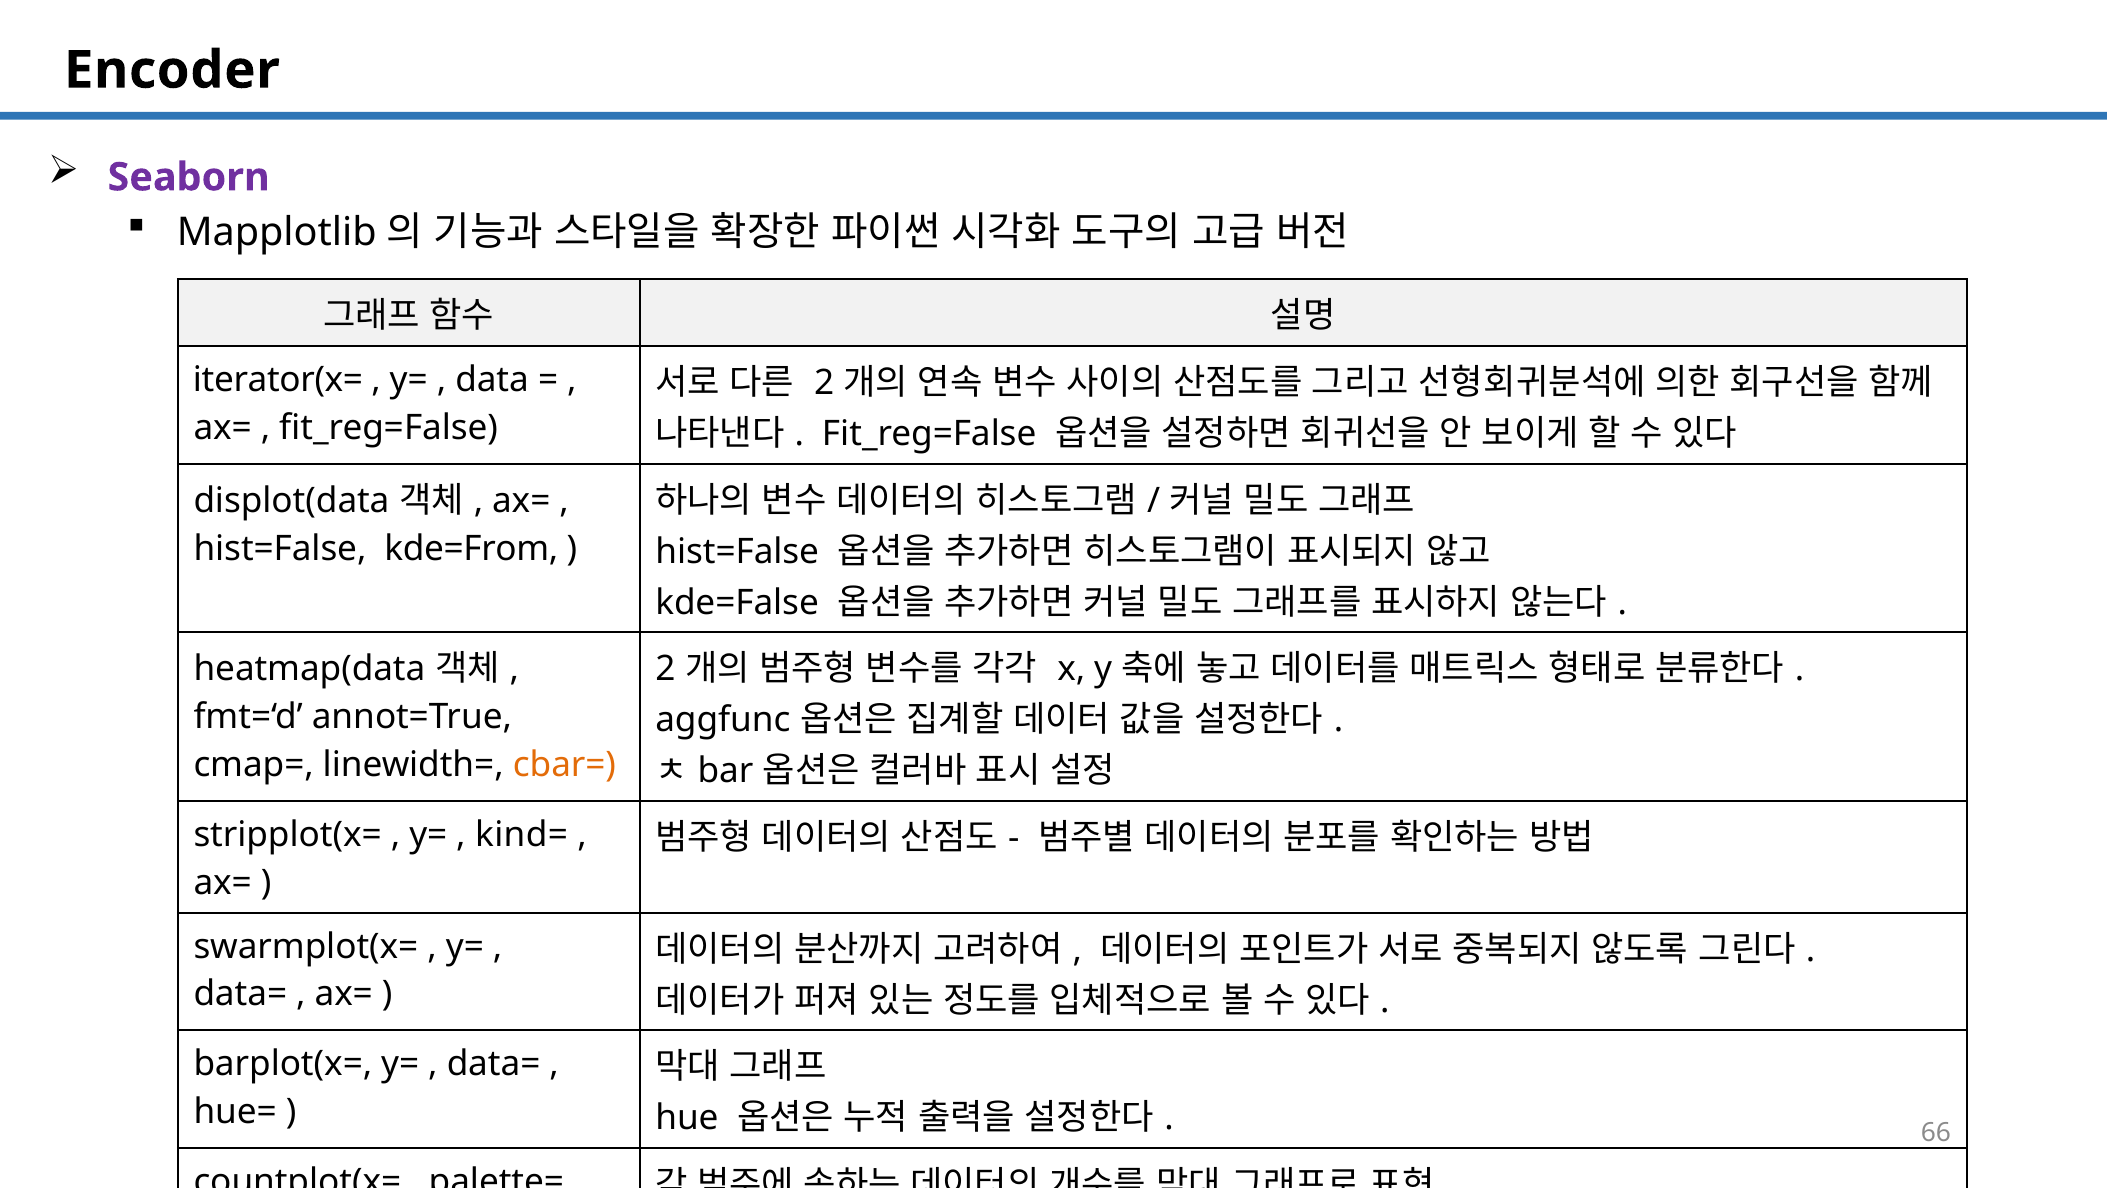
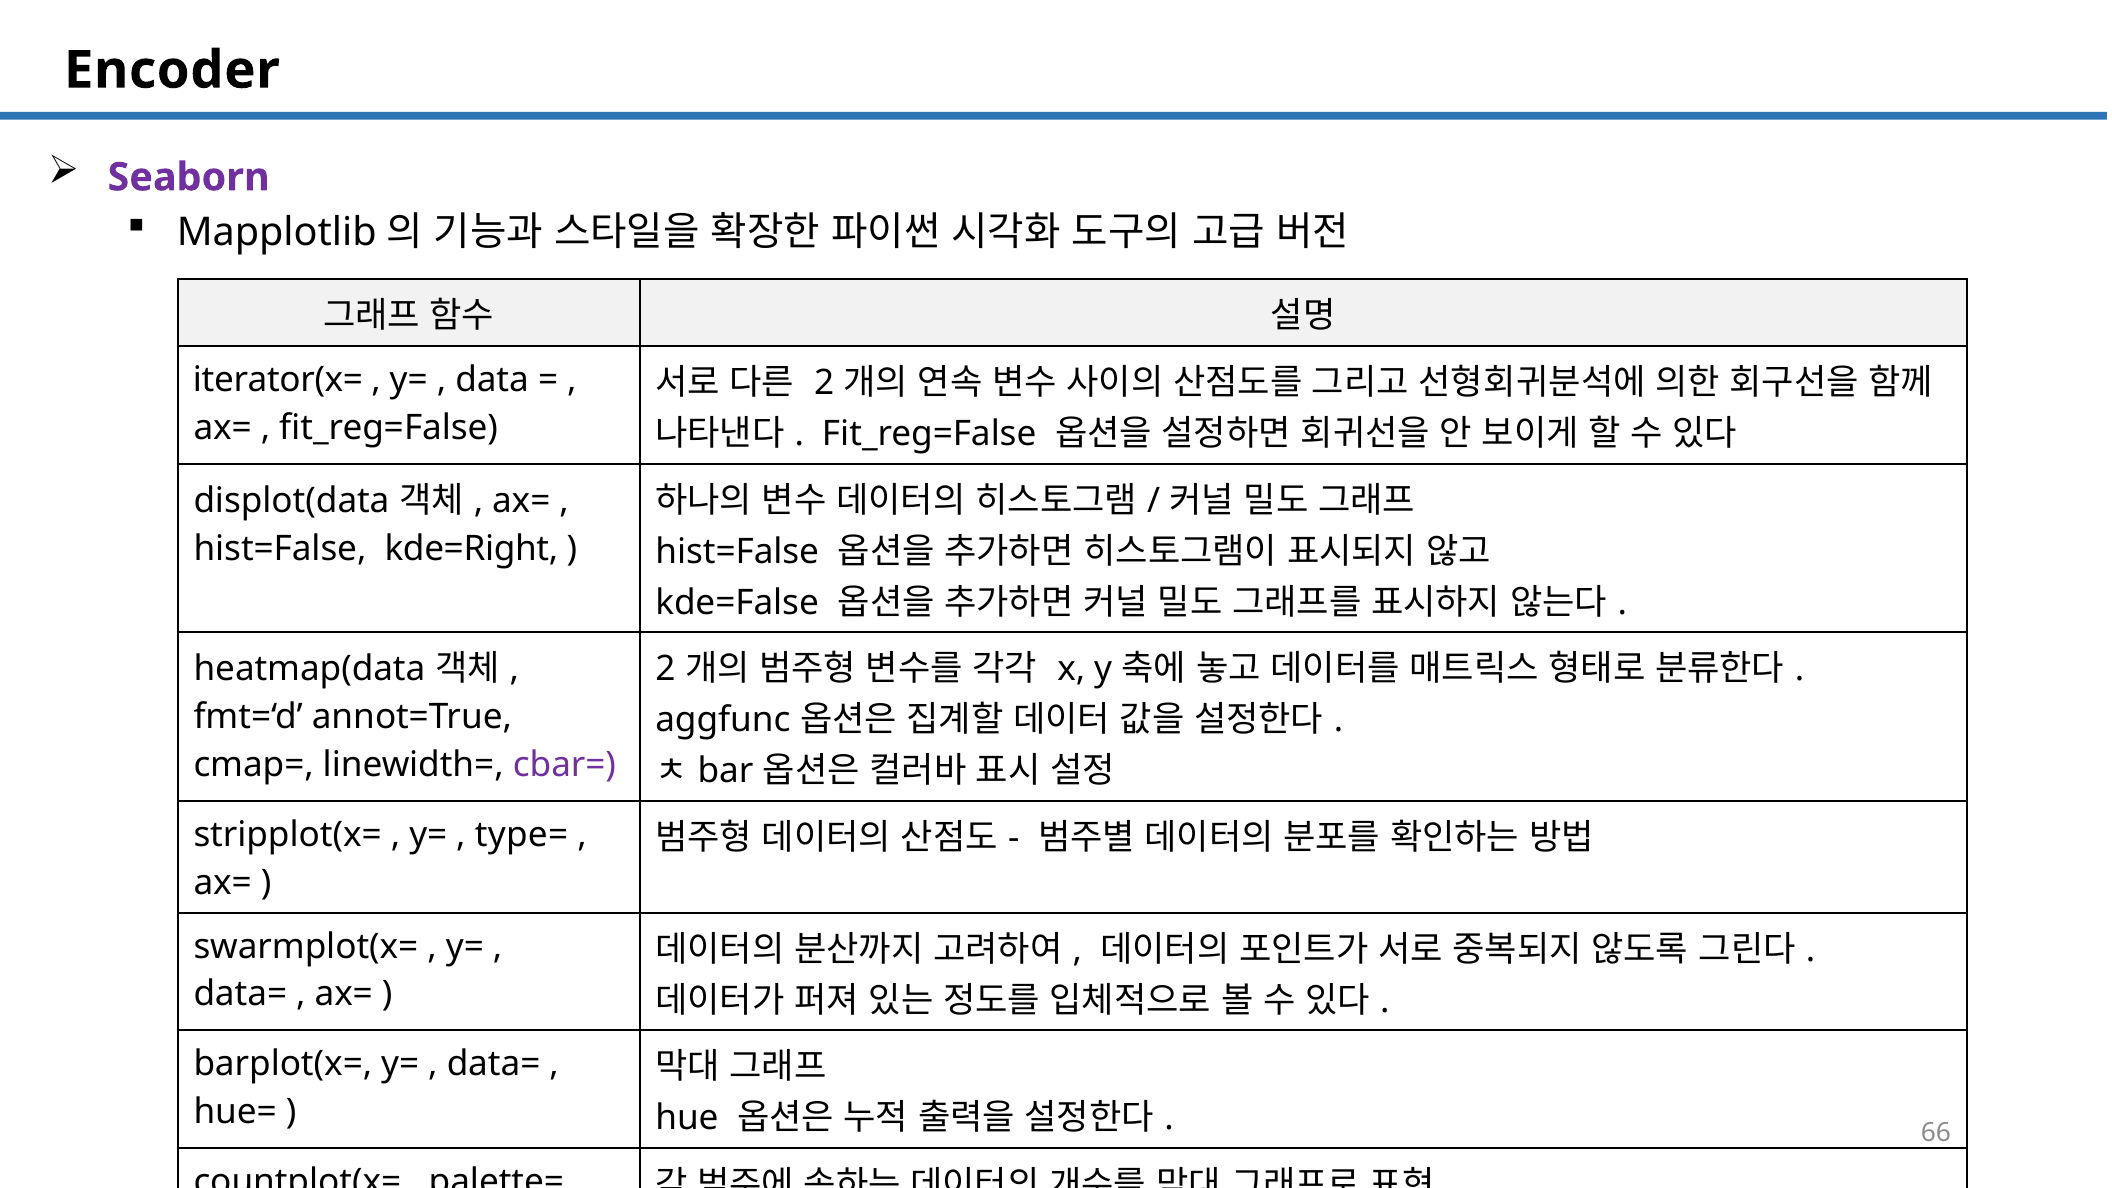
kde=From: kde=From -> kde=Right
cbar= colour: orange -> purple
kind=: kind= -> type=
